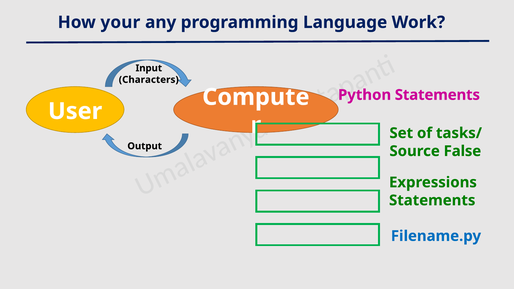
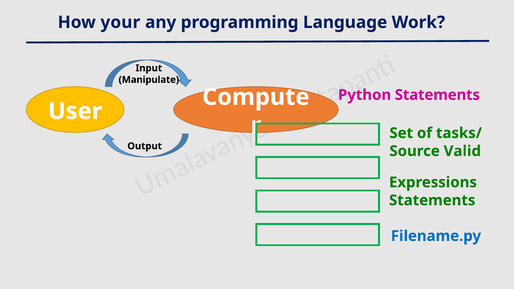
Characters: Characters -> Manipulate
False: False -> Valid
